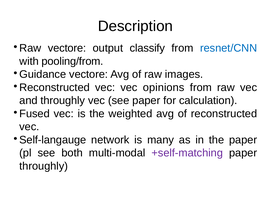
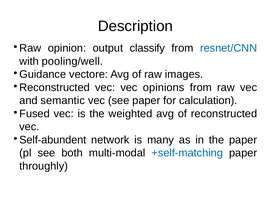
Raw vectore: vectore -> opinion
pooling/from: pooling/from -> pooling/well
and throughly: throughly -> semantic
Self-langauge: Self-langauge -> Self-abundent
+self-matching colour: purple -> blue
